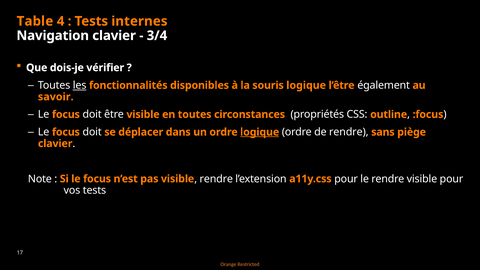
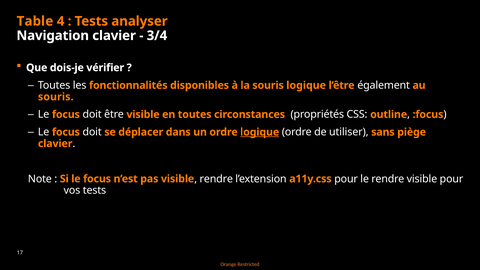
internes: internes -> analyser
les underline: present -> none
savoir at (56, 97): savoir -> souris
de rendre: rendre -> utiliser
